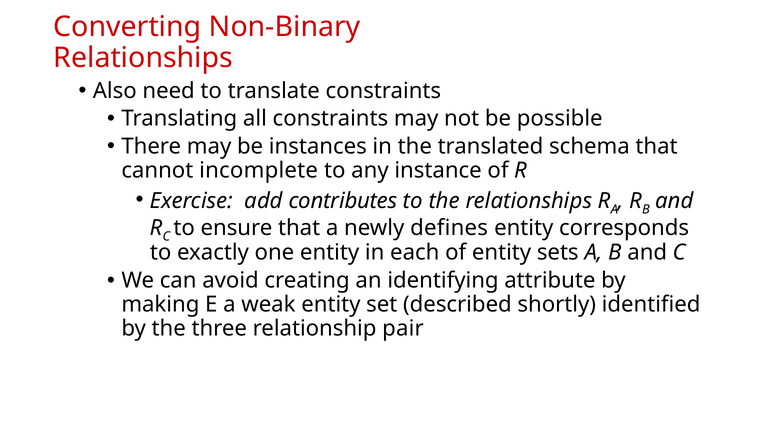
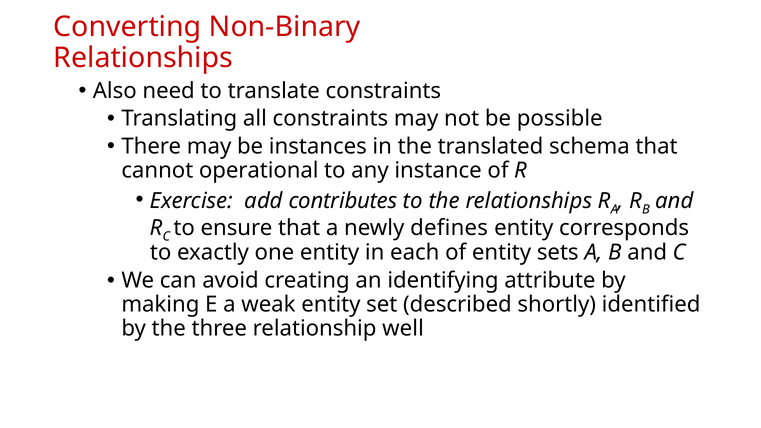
incomplete: incomplete -> operational
pair: pair -> well
